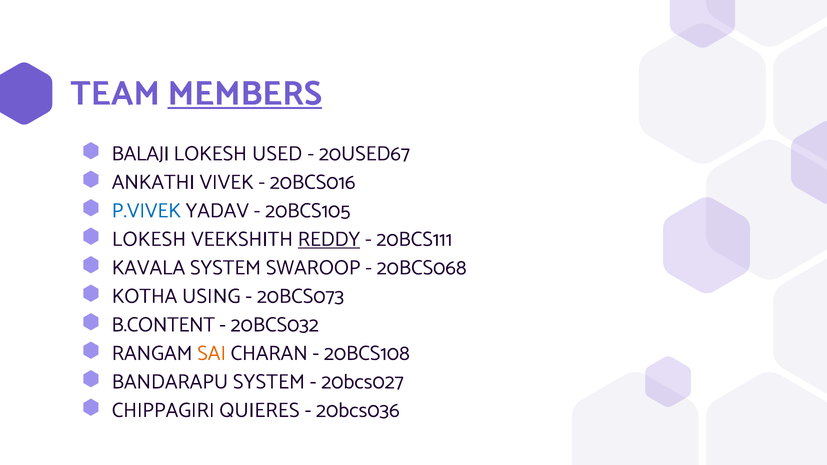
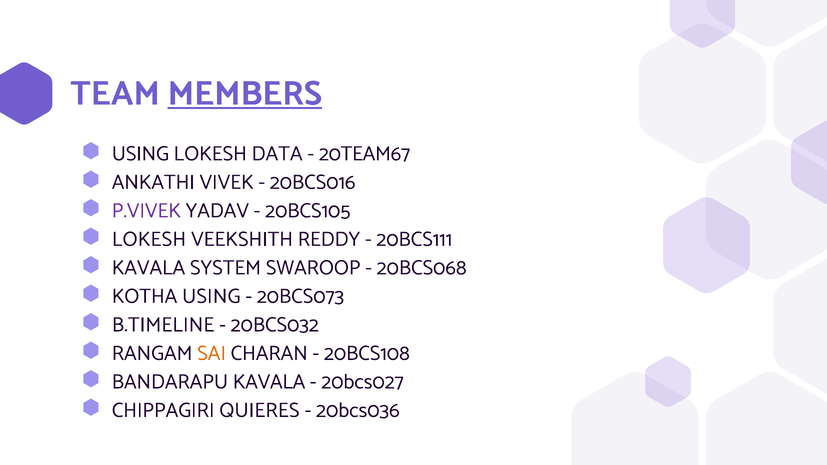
BALAJI at (140, 154): BALAJI -> USING
USED: USED -> DATA
20USED67: 20USED67 -> 20TEAM67
P.VIVEK colour: blue -> purple
REDDY underline: present -> none
B.CONTENT: B.CONTENT -> B.TIMELINE
BANDARAPU SYSTEM: SYSTEM -> KAVALA
